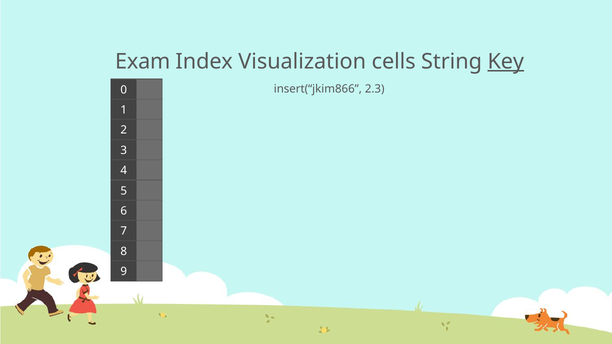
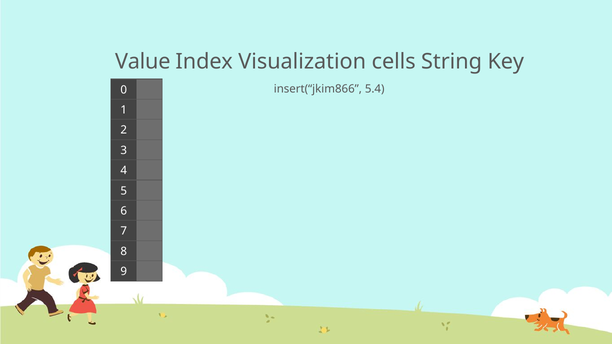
Exam: Exam -> Value
Key underline: present -> none
2.3: 2.3 -> 5.4
